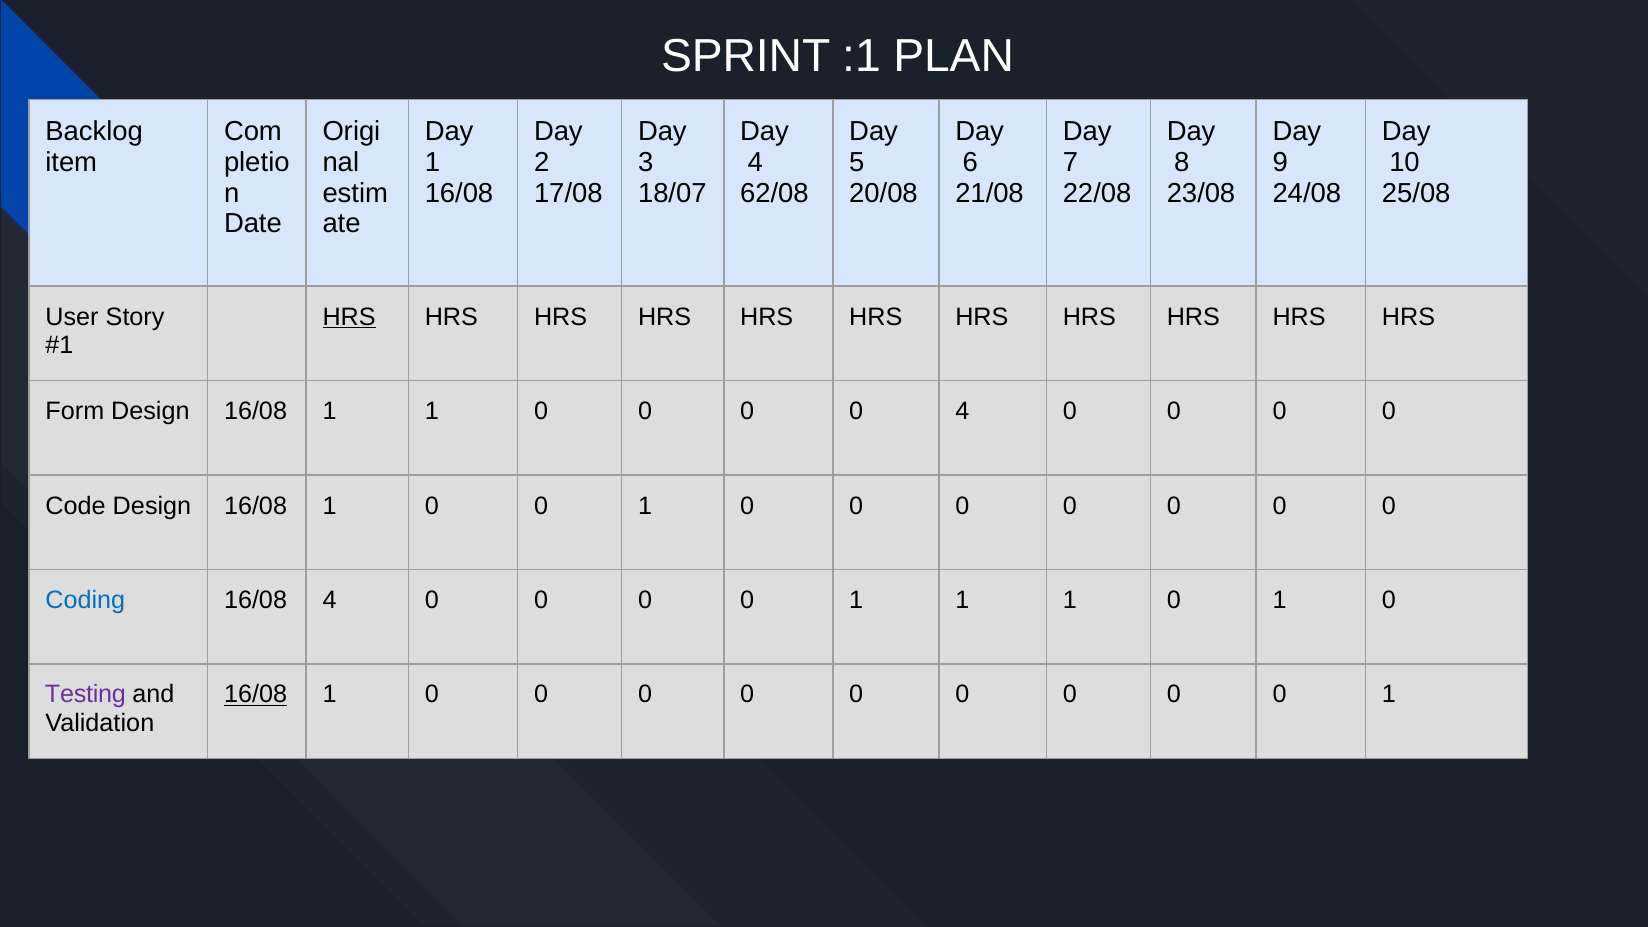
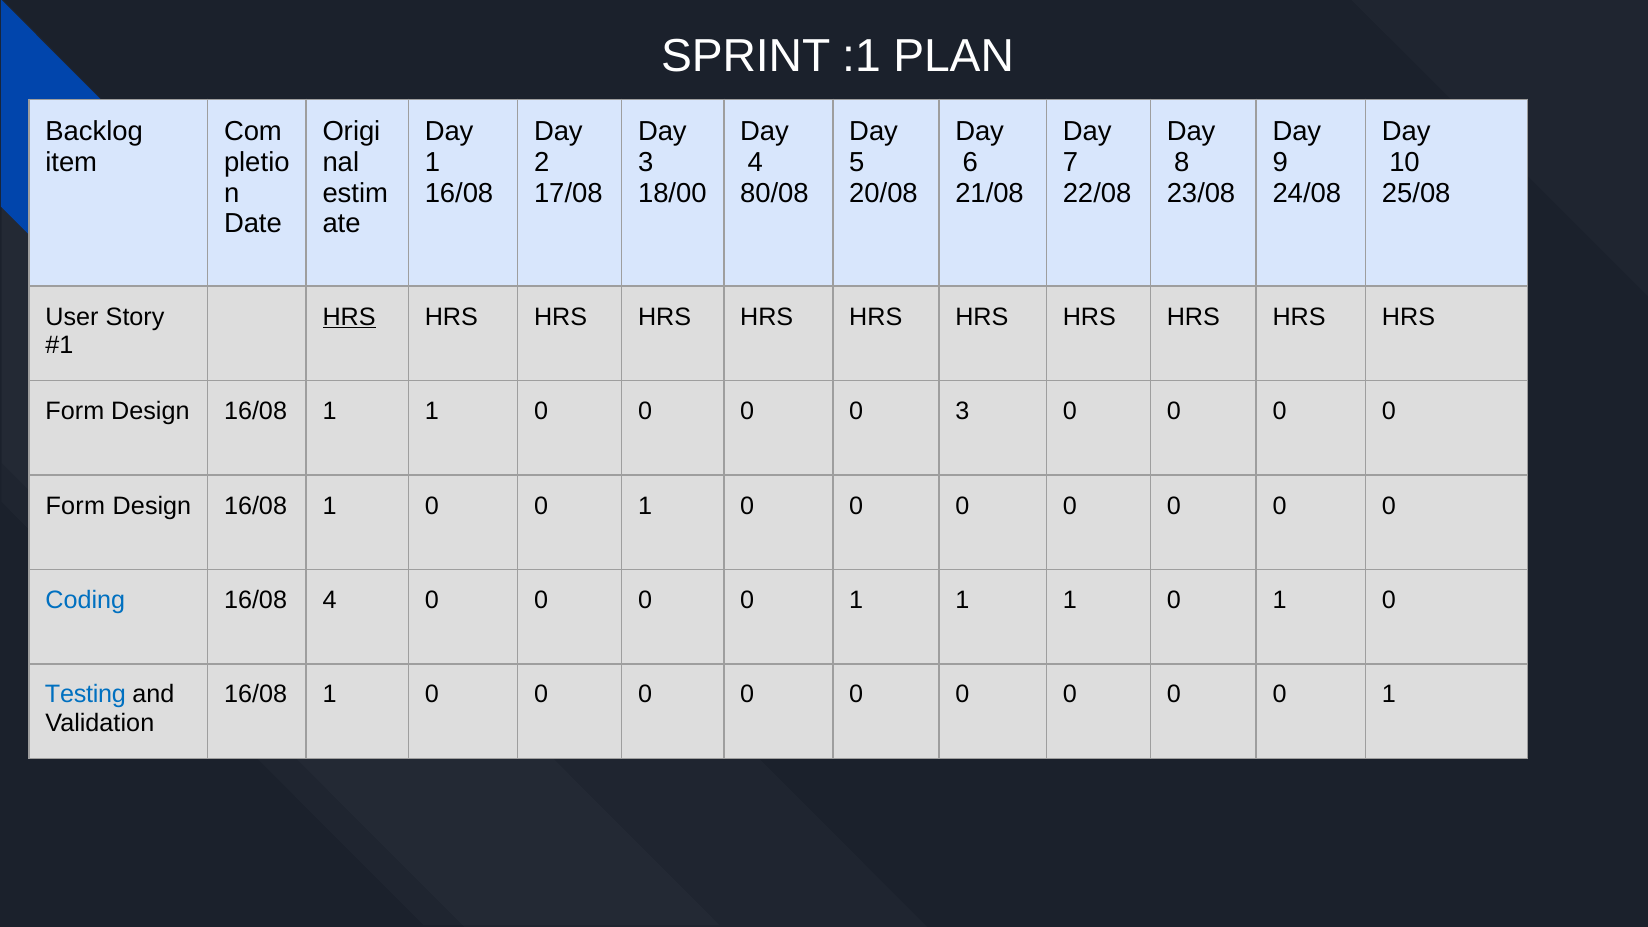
18/07: 18/07 -> 18/00
62/08: 62/08 -> 80/08
0 4: 4 -> 3
Code at (75, 506): Code -> Form
Testing colour: purple -> blue
16/08 at (256, 695) underline: present -> none
